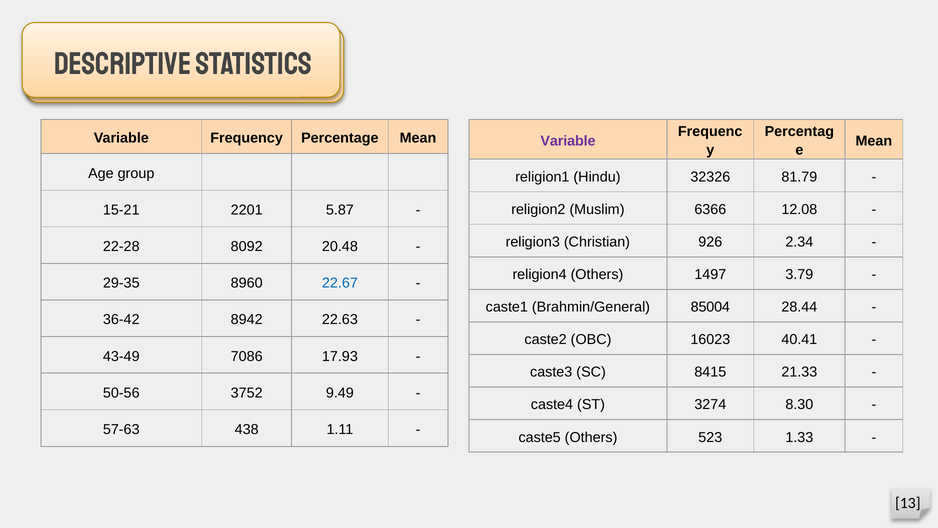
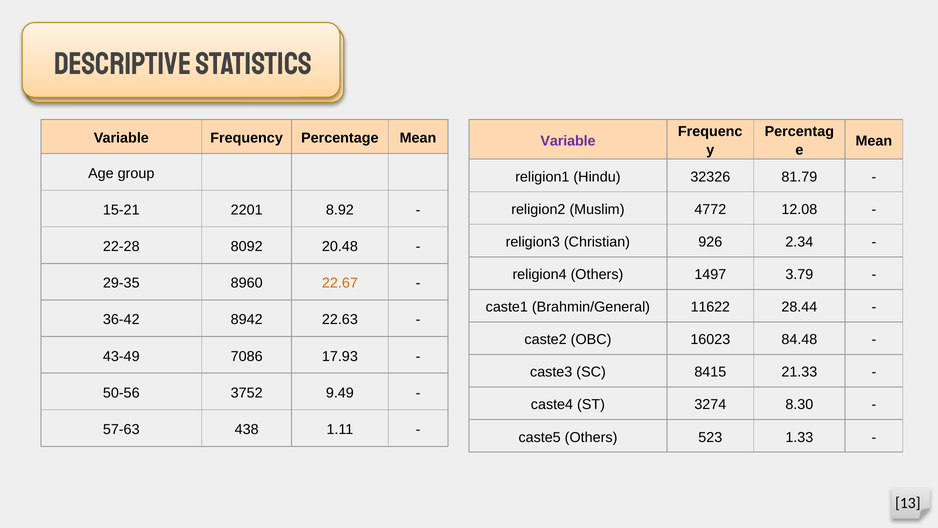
6366: 6366 -> 4772
5.87: 5.87 -> 8.92
22.67 colour: blue -> orange
85004: 85004 -> 11622
40.41: 40.41 -> 84.48
